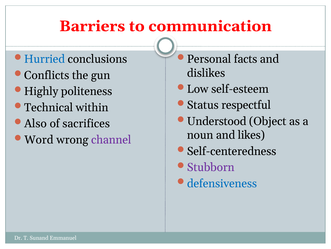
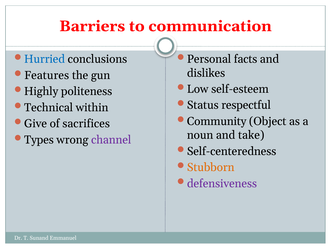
Conflicts: Conflicts -> Features
Understood: Understood -> Community
Also: Also -> Give
likes: likes -> take
Word: Word -> Types
Stubborn colour: purple -> orange
defensiveness colour: blue -> purple
